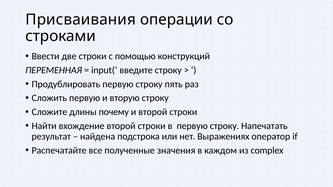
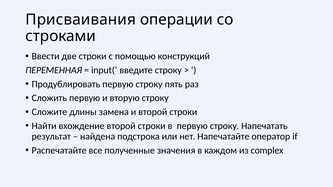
почему: почему -> замена
Выражениях: Выражениях -> Напечатайте
